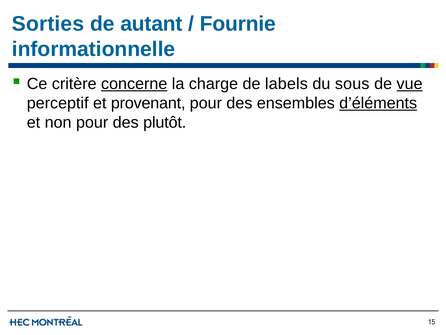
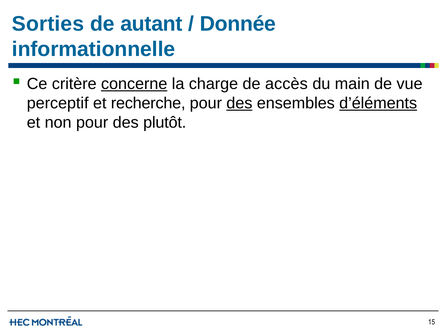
Fournie: Fournie -> Donnée
labels: labels -> accès
sous: sous -> main
vue underline: present -> none
provenant: provenant -> recherche
des at (239, 103) underline: none -> present
